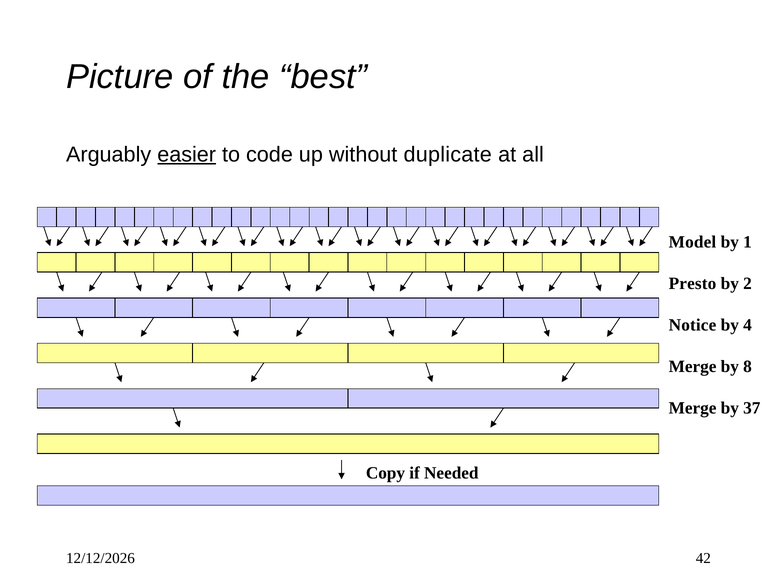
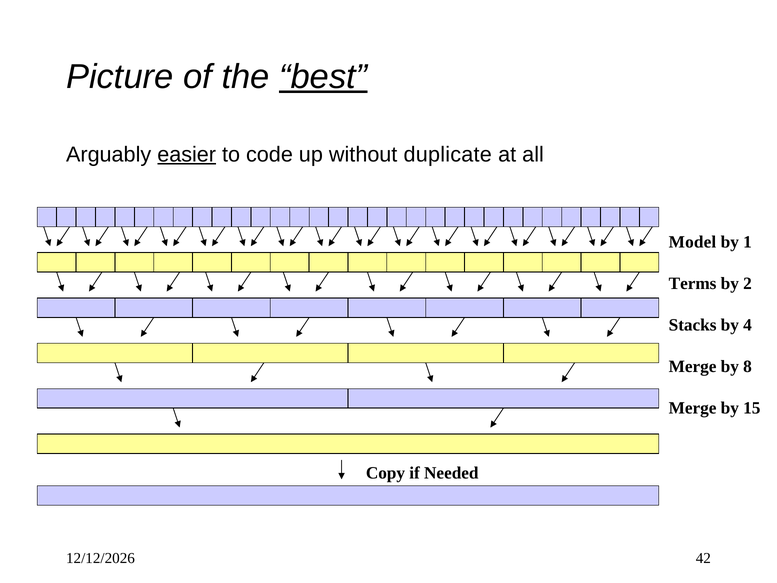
best underline: none -> present
Presto: Presto -> Terms
Notice: Notice -> Stacks
37: 37 -> 15
